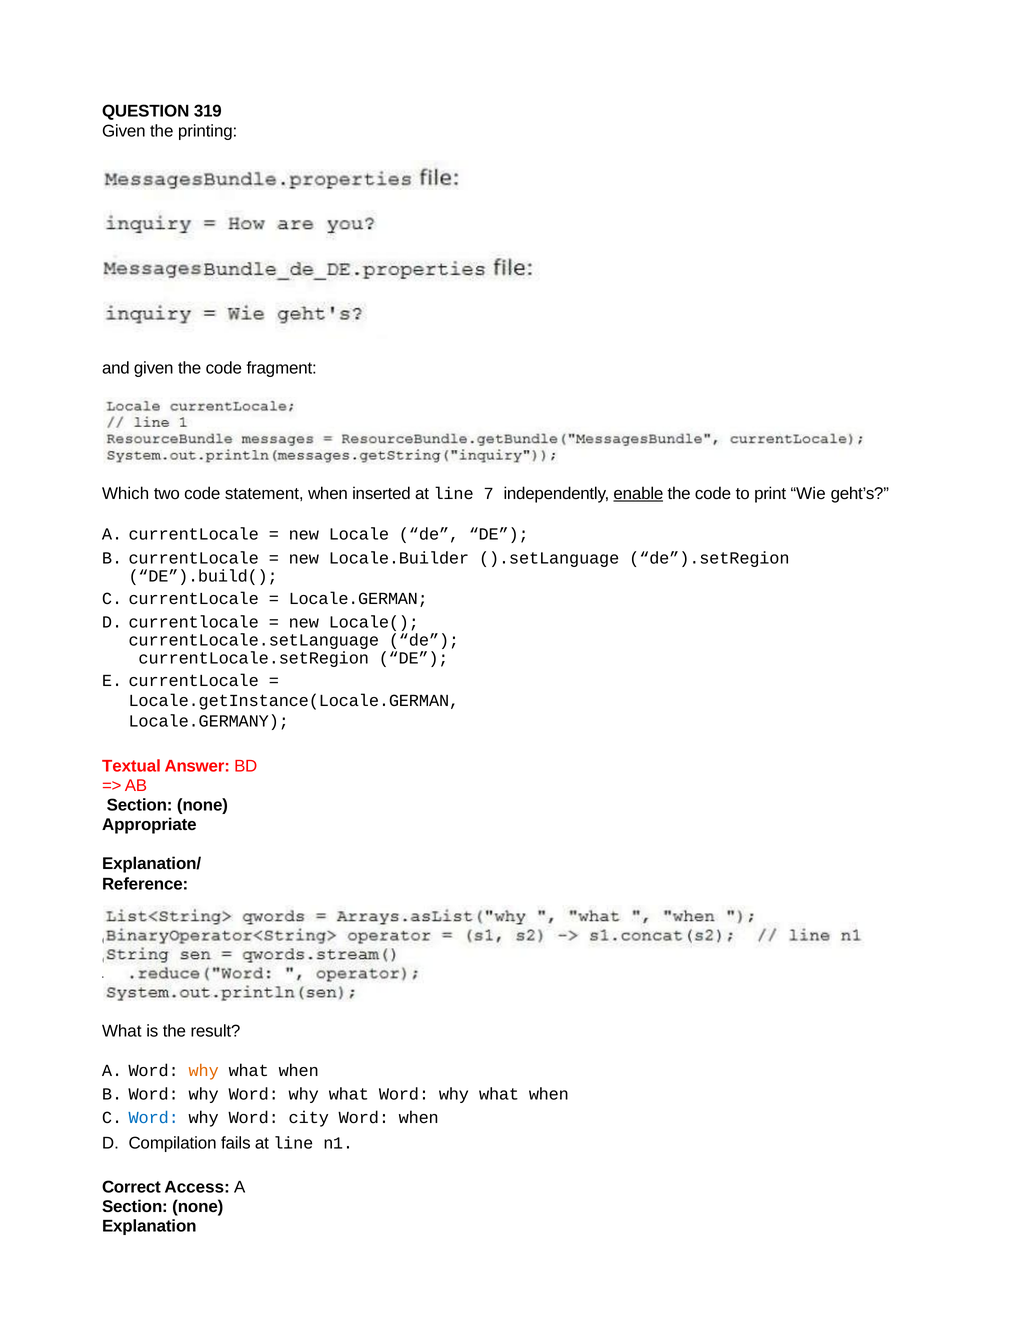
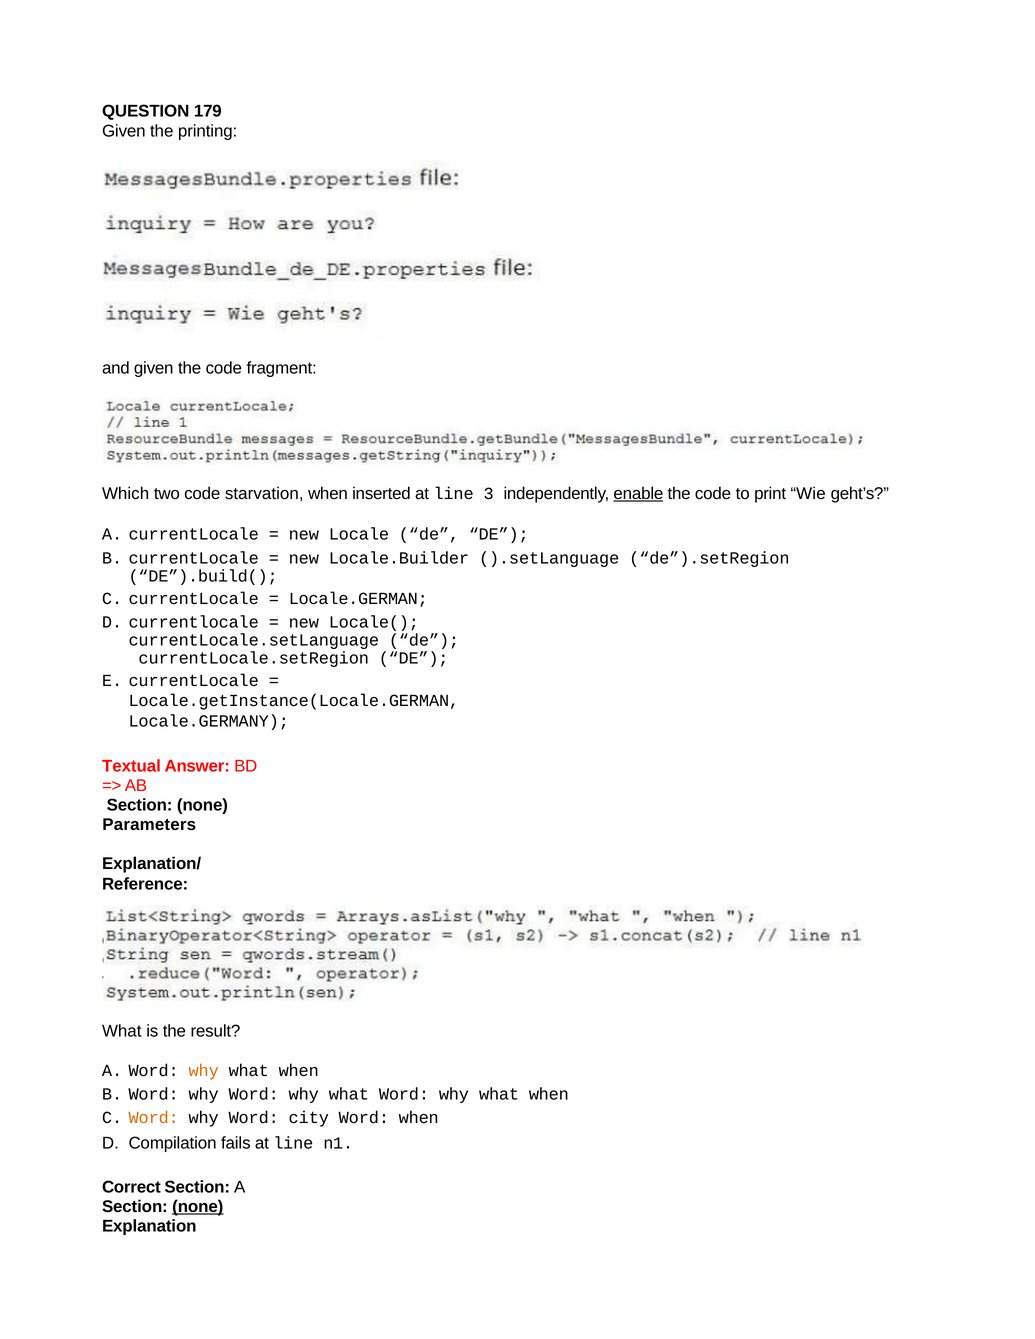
319: 319 -> 179
statement: statement -> starvation
7: 7 -> 3
Appropriate: Appropriate -> Parameters
Word at (154, 1118) colour: blue -> orange
Correct Access: Access -> Section
none at (198, 1207) underline: none -> present
